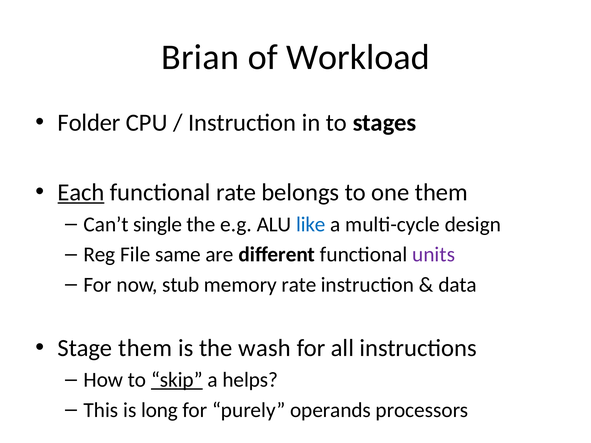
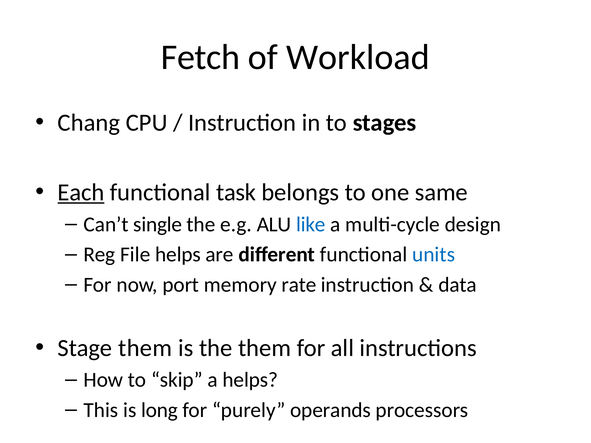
Brian: Brian -> Fetch
Folder: Folder -> Chang
functional rate: rate -> task
one them: them -> same
File same: same -> helps
units colour: purple -> blue
stub: stub -> port
the wash: wash -> them
skip underline: present -> none
